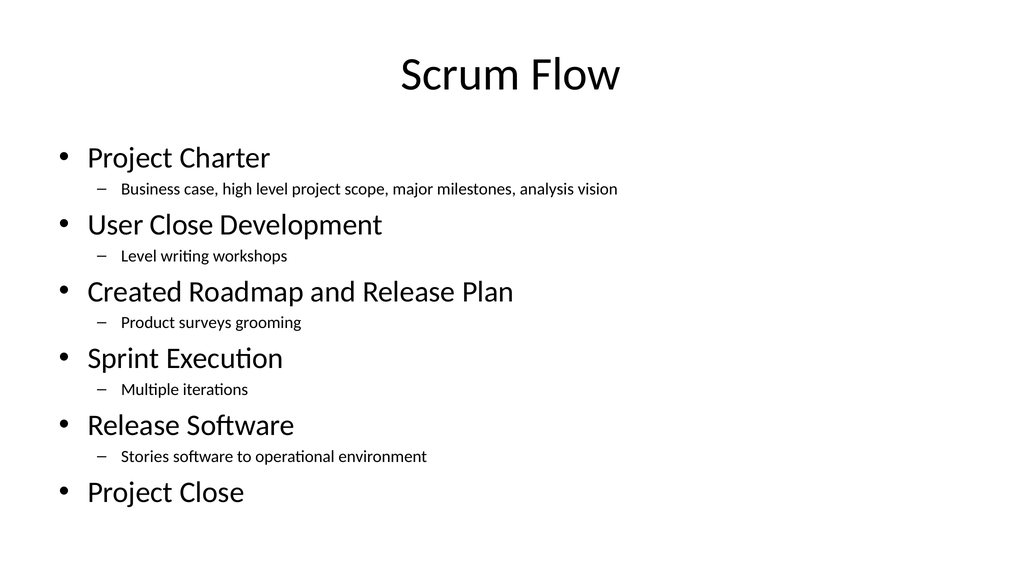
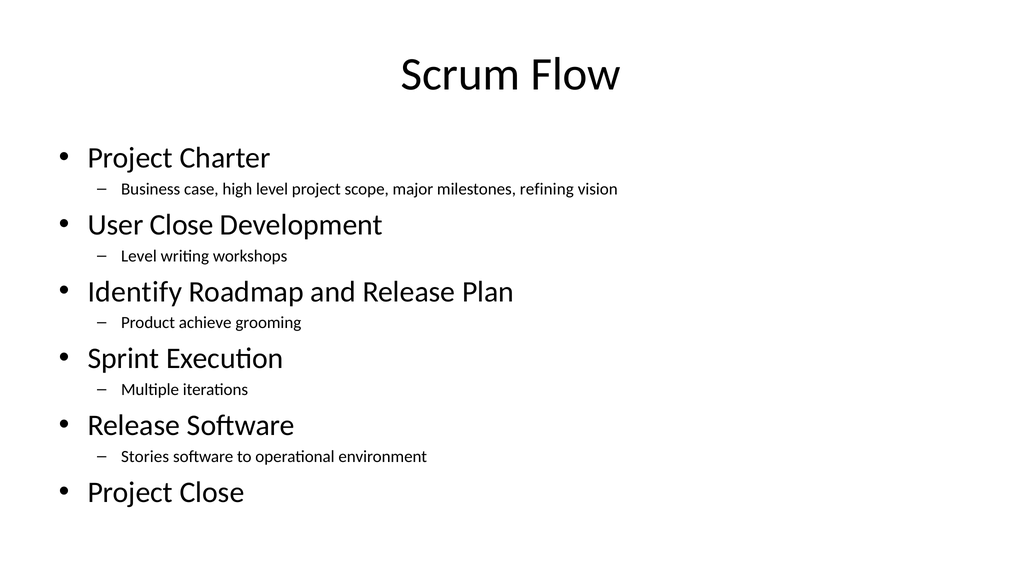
analysis: analysis -> refining
Created: Created -> Identify
surveys: surveys -> achieve
